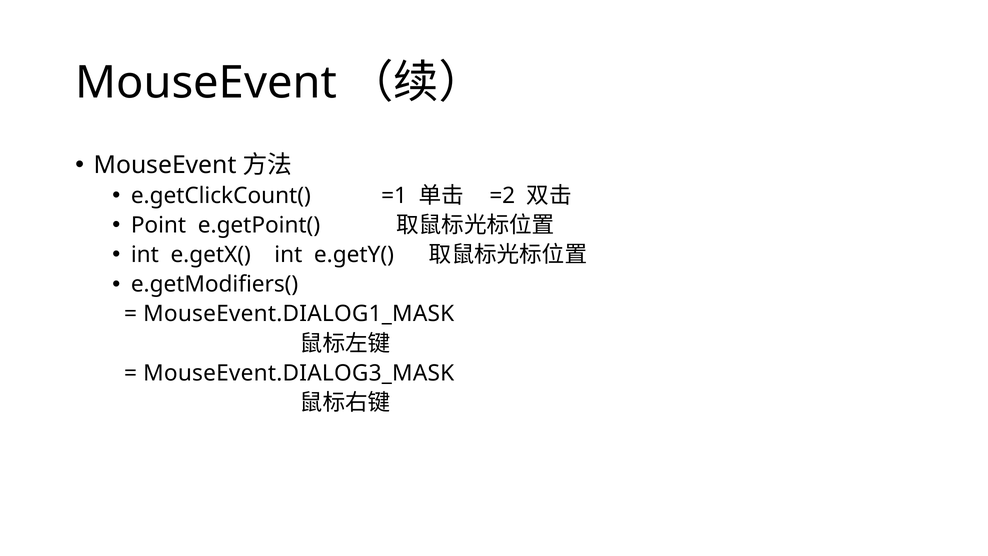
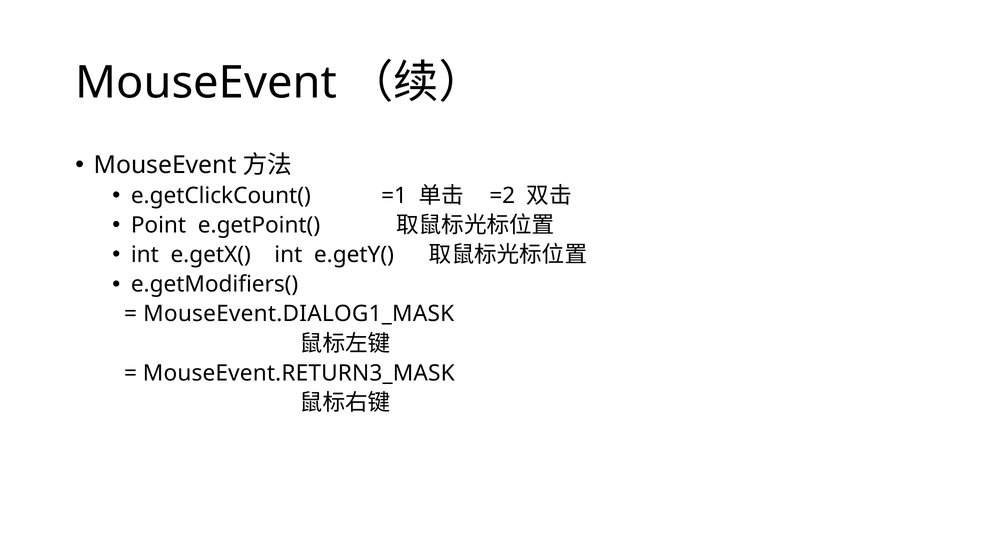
MouseEvent.DIALOG3_MASK: MouseEvent.DIALOG3_MASK -> MouseEvent.RETURN3_MASK
